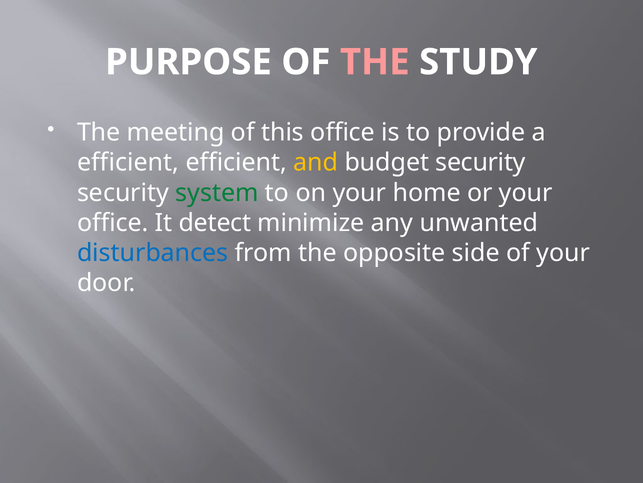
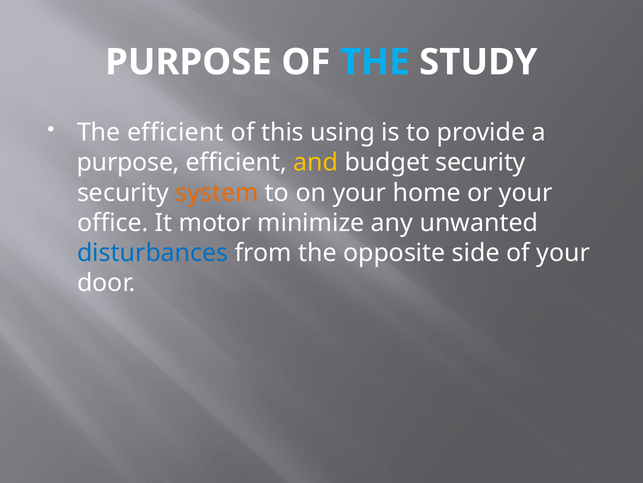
THE at (375, 62) colour: pink -> light blue
The meeting: meeting -> efficient
this office: office -> using
efficient at (128, 162): efficient -> purpose
system colour: green -> orange
detect: detect -> motor
